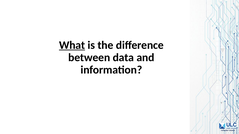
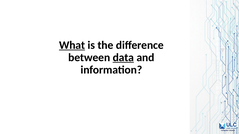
data underline: none -> present
